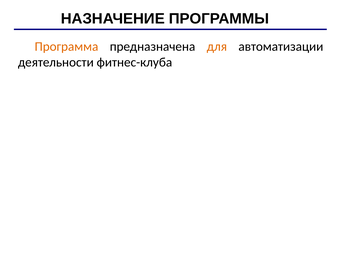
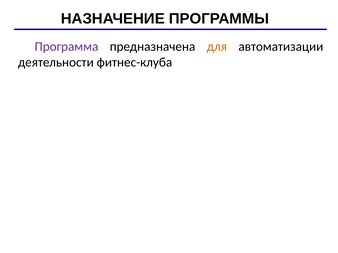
Программа colour: orange -> purple
